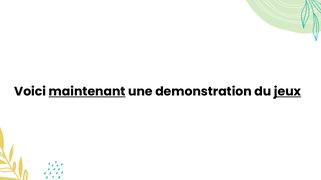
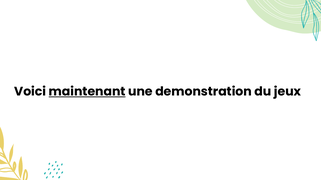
jeux underline: present -> none
